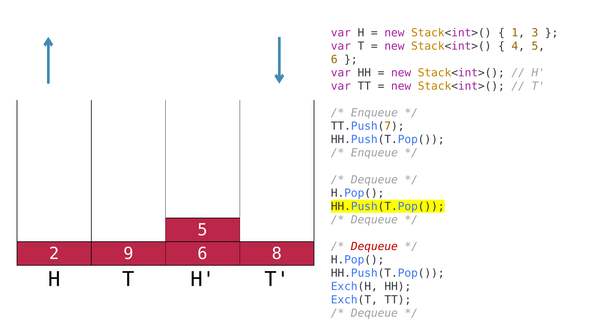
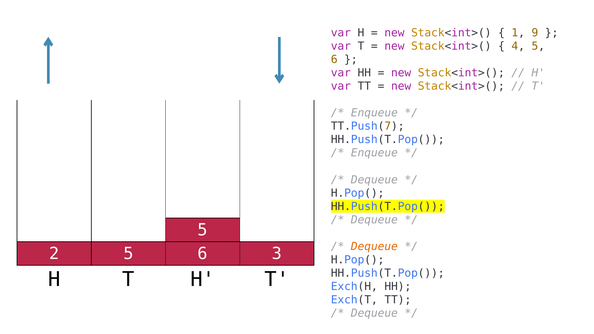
3: 3 -> 9
Dequeue at (374, 247) colour: red -> orange
2 9: 9 -> 5
8: 8 -> 3
